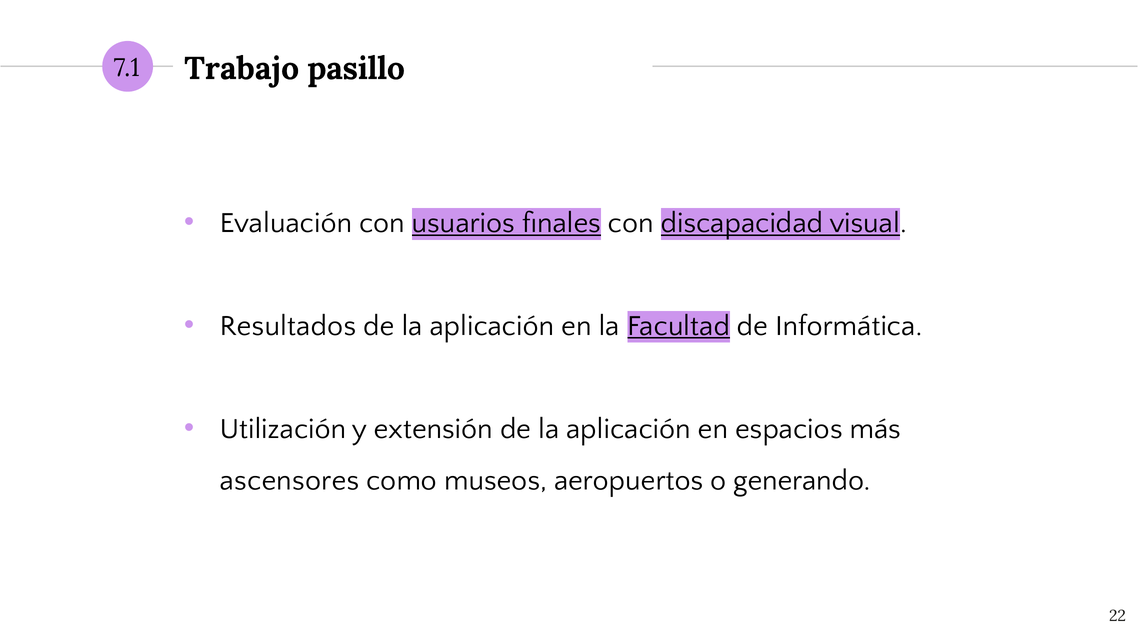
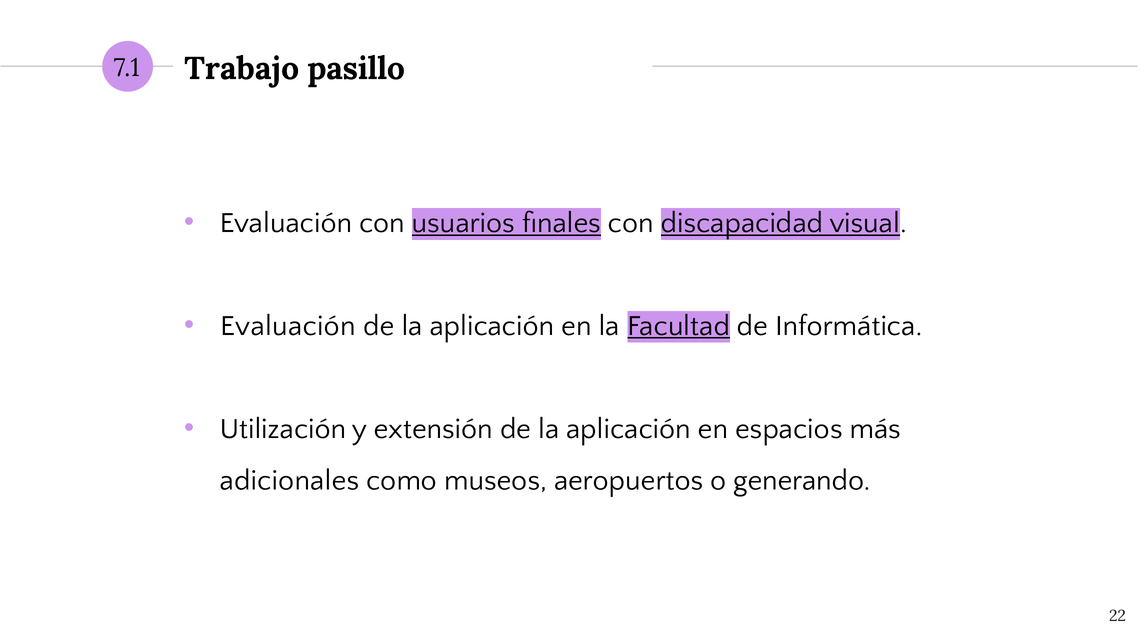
Resultados at (288, 326): Resultados -> Evaluación
ascensores: ascensores -> adicionales
